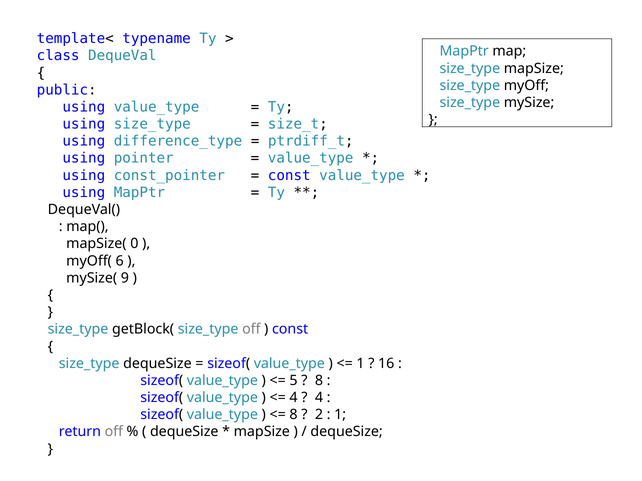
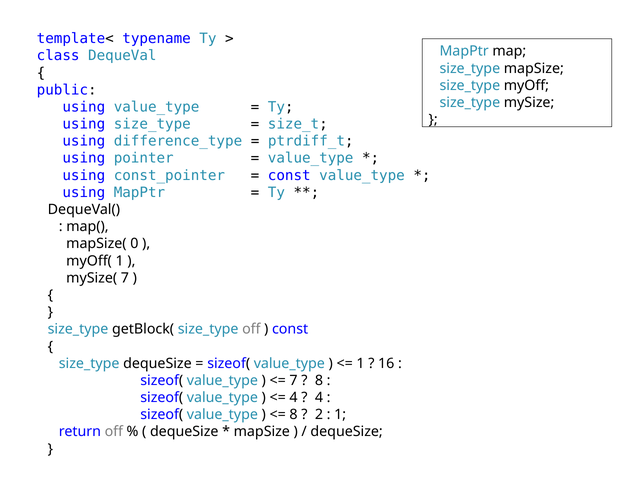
myOff( 6: 6 -> 1
mySize( 9: 9 -> 7
5 at (294, 381): 5 -> 7
